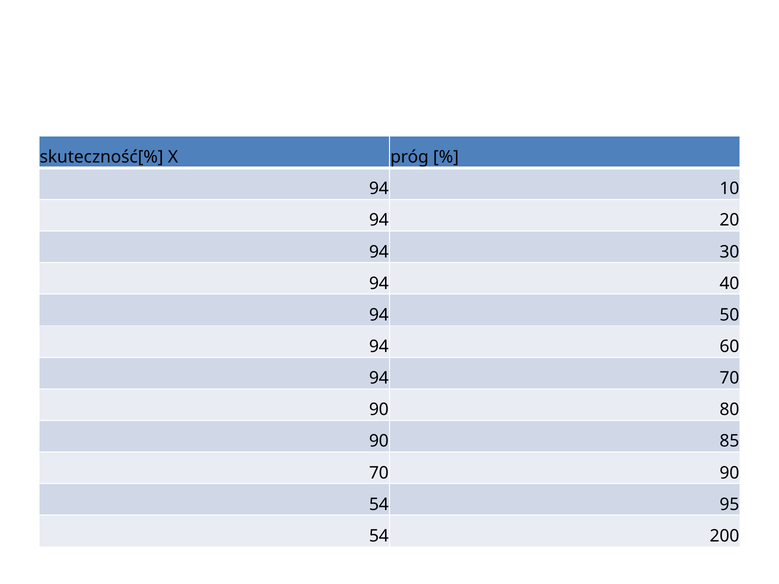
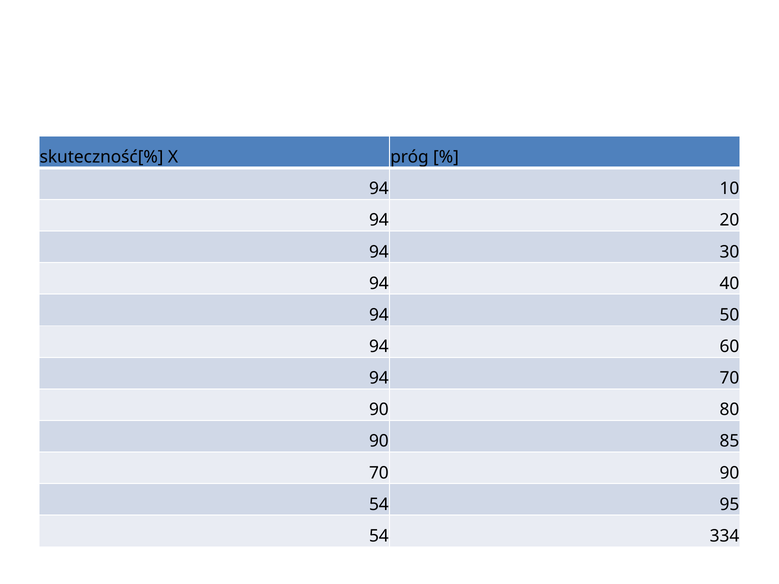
200: 200 -> 334
